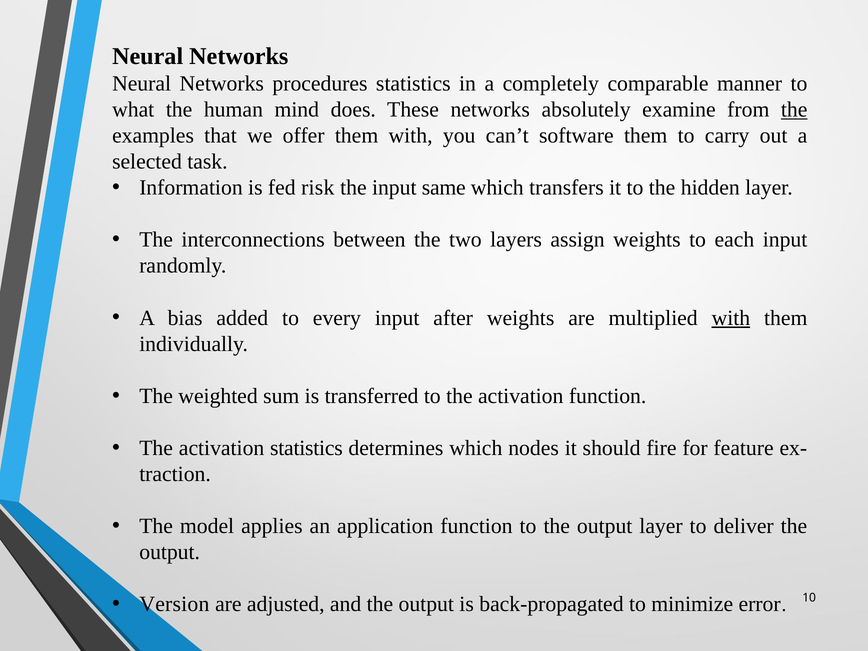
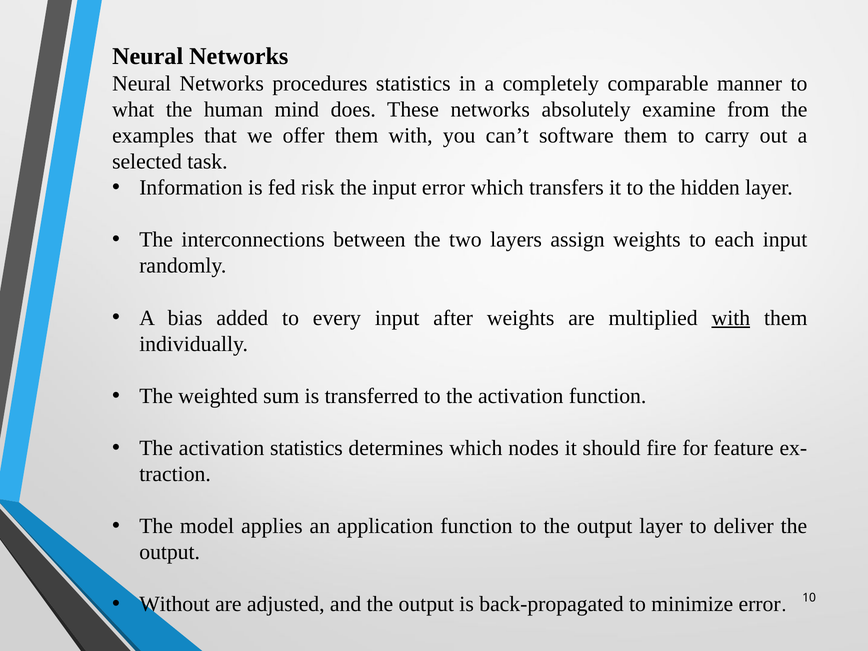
the at (794, 110) underline: present -> none
input same: same -> error
Version: Version -> Without
